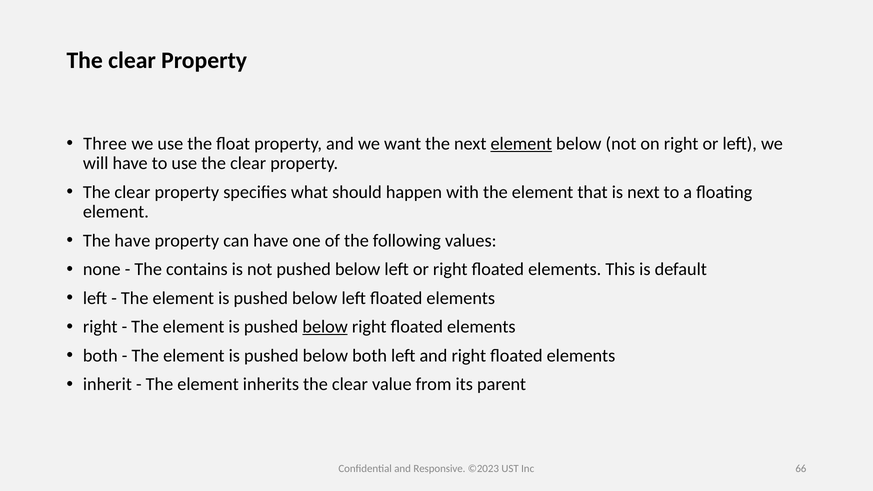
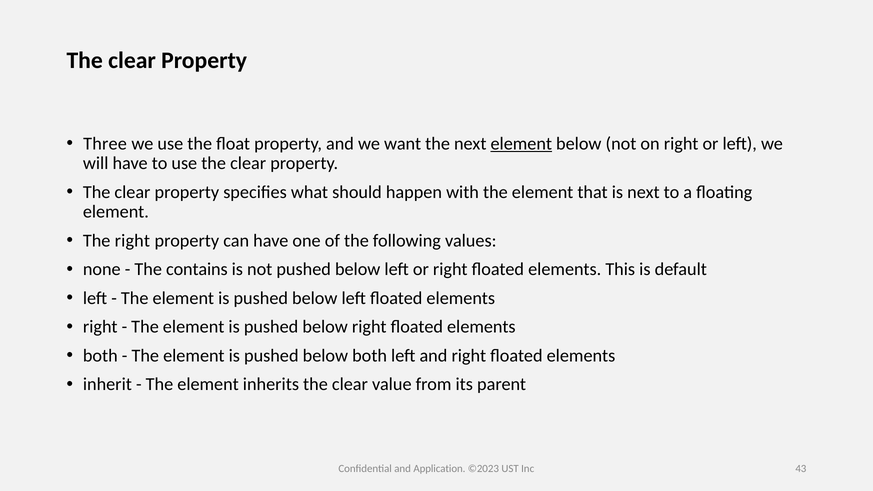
The have: have -> right
below at (325, 327) underline: present -> none
Responsive: Responsive -> Application
66: 66 -> 43
